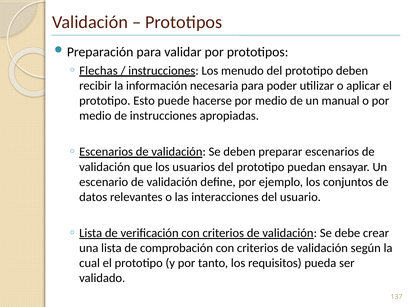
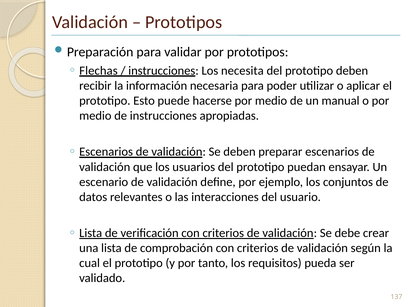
menudo: menudo -> necesita
